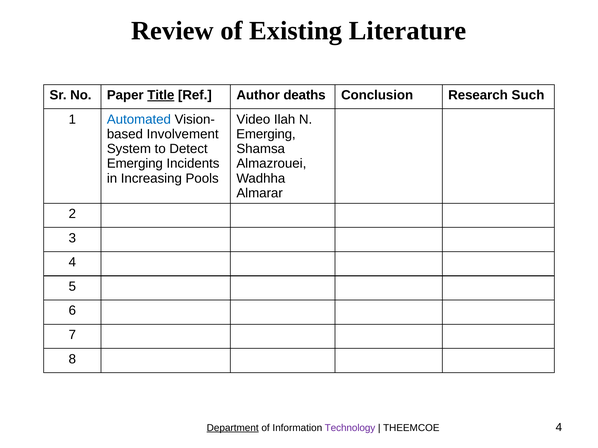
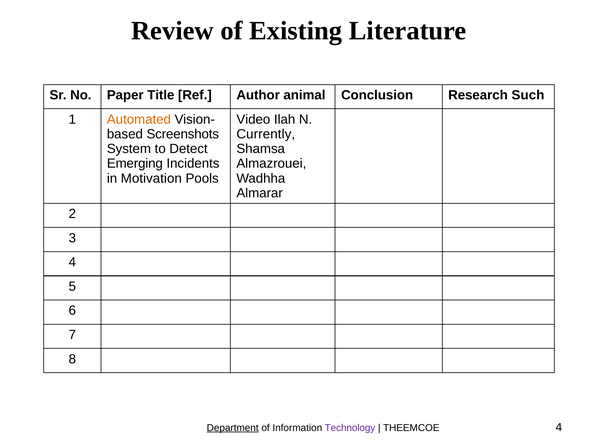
Title underline: present -> none
deaths: deaths -> animal
Automated colour: blue -> orange
Involvement: Involvement -> Screenshots
Emerging at (266, 134): Emerging -> Currently
Increasing: Increasing -> Motivation
